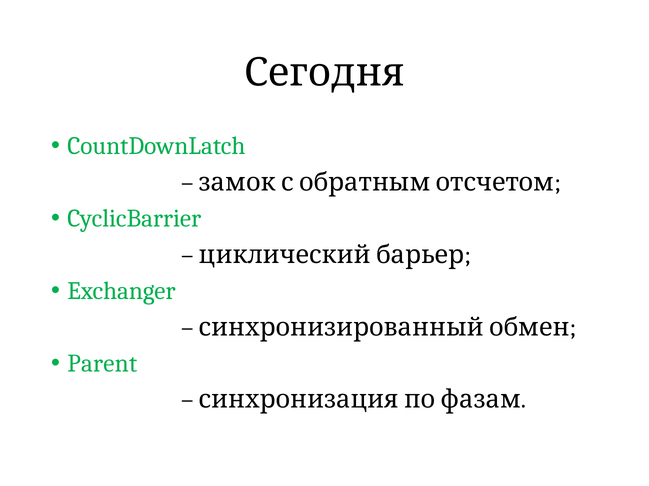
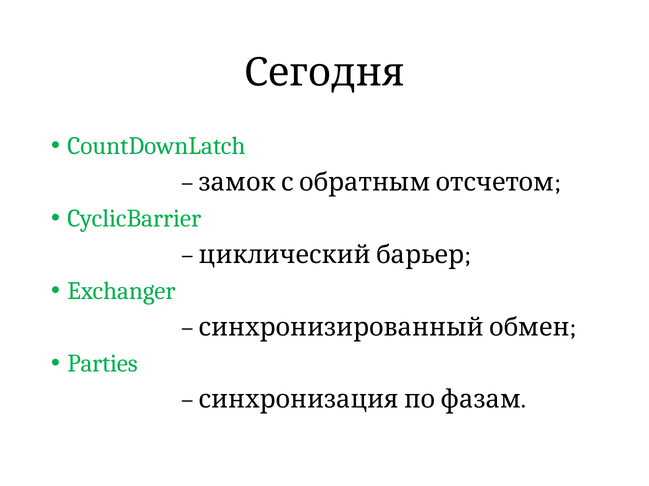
Parent: Parent -> Parties
